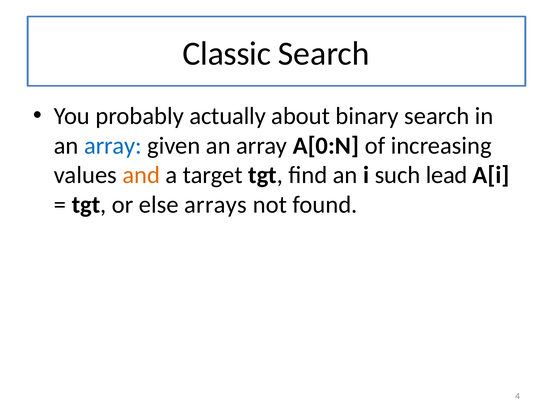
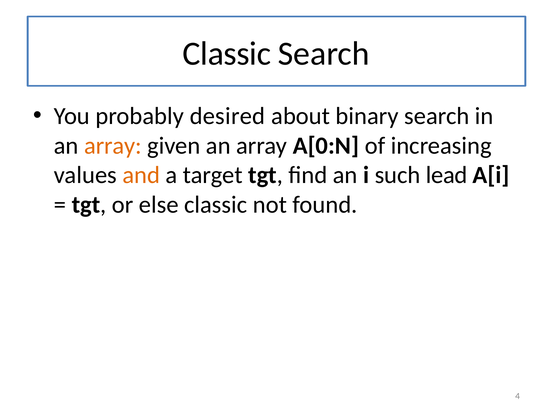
actually: actually -> desired
array at (113, 146) colour: blue -> orange
else arrays: arrays -> classic
